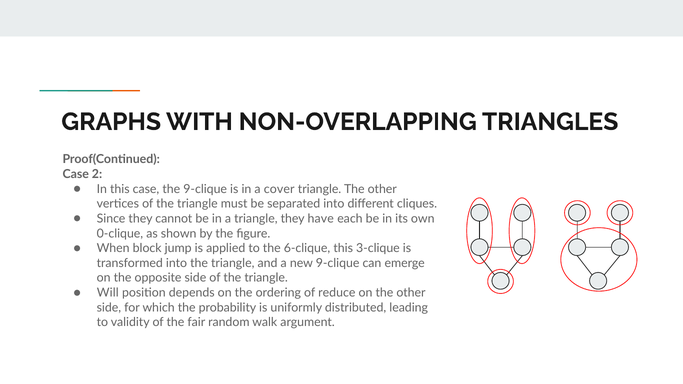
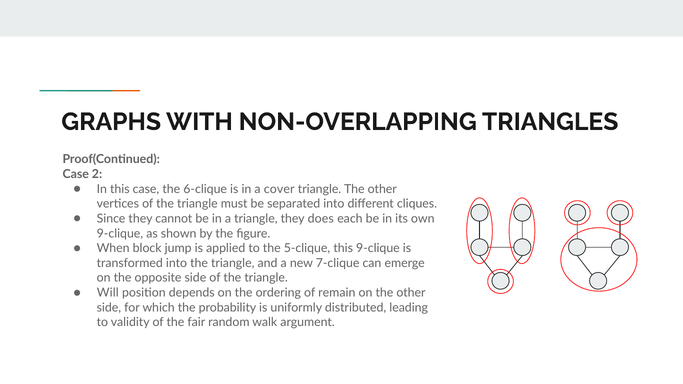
the 9-clique: 9-clique -> 6-clique
have: have -> does
0-clique at (120, 234): 0-clique -> 9-clique
6-clique: 6-clique -> 5-clique
this 3-clique: 3-clique -> 9-clique
new 9-clique: 9-clique -> 7-clique
reduce: reduce -> remain
